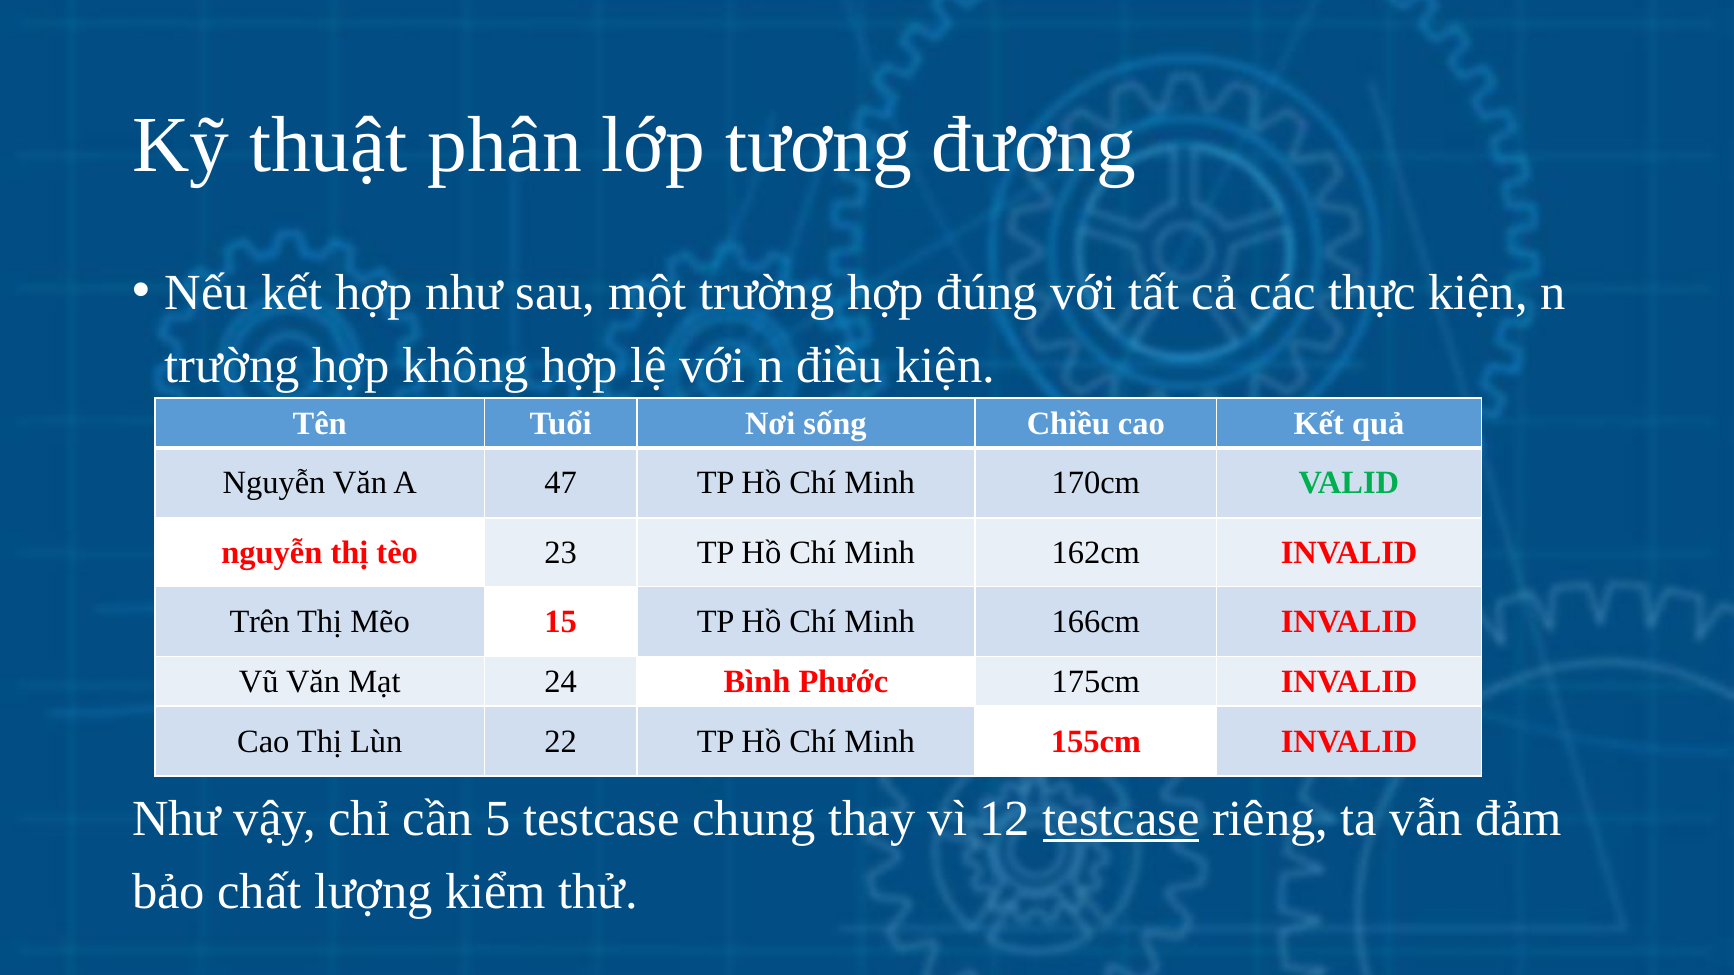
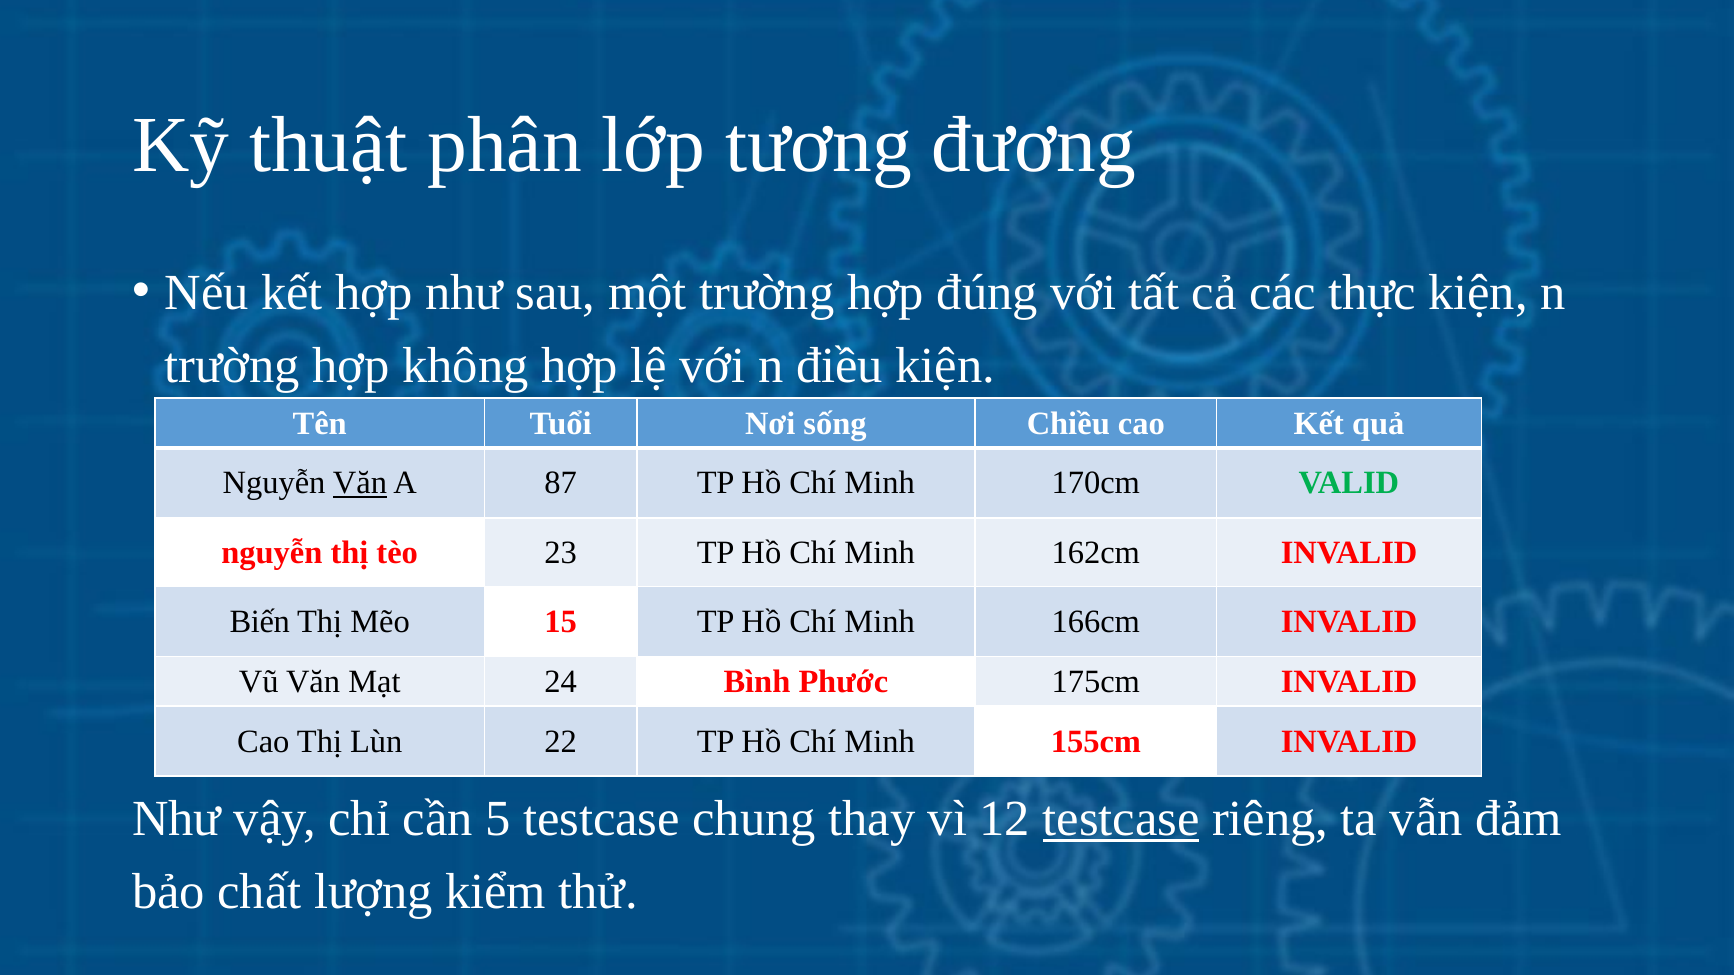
Văn at (360, 483) underline: none -> present
47: 47 -> 87
Trên: Trên -> Biến
